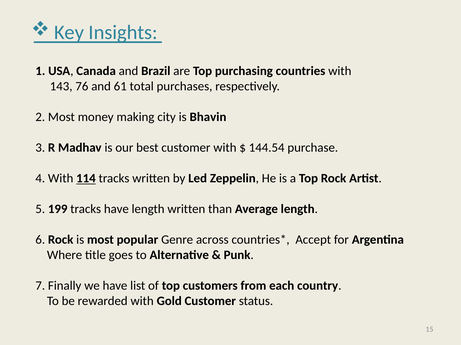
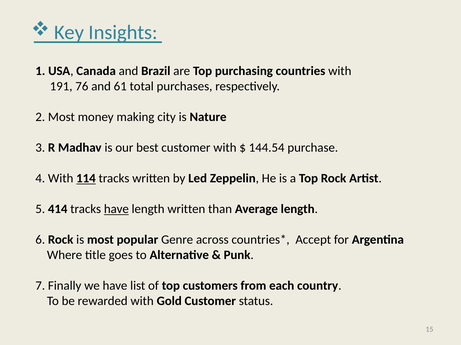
143: 143 -> 191
Bhavin: Bhavin -> Nature
199: 199 -> 414
have at (116, 210) underline: none -> present
